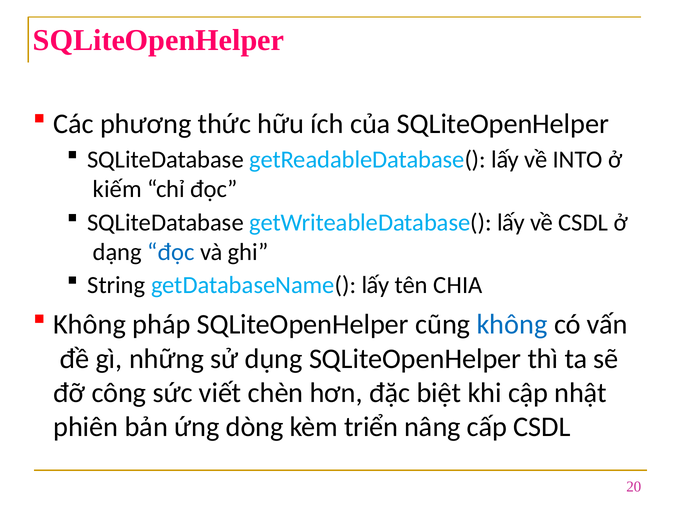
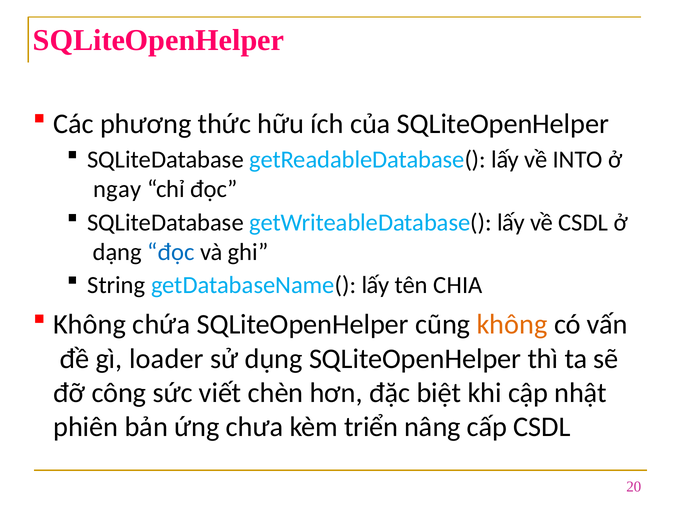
kiếm: kiếm -> ngay
pháp: pháp -> chứa
không at (512, 324) colour: blue -> orange
những: những -> loader
dòng: dòng -> chưa
